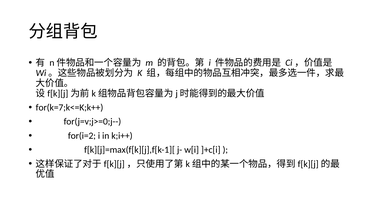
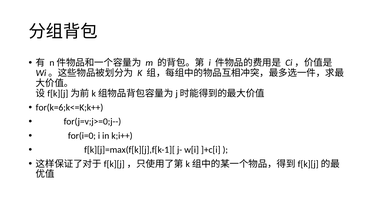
for(k=7;k<=K;k++: for(k=7;k<=K;k++ -> for(k=6;k<=K;k++
for(i=2: for(i=2 -> for(i=0
